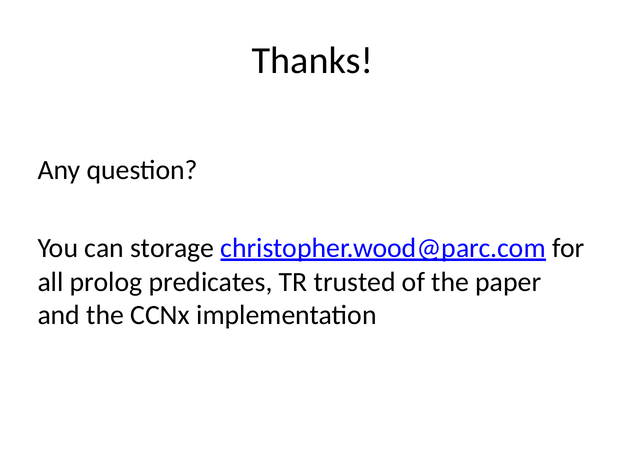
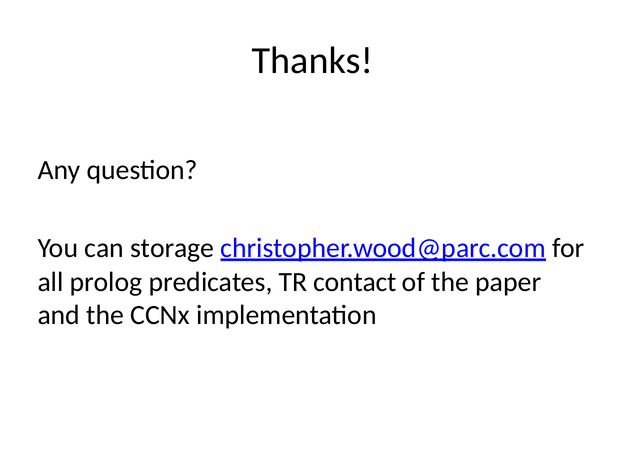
trusted: trusted -> contact
